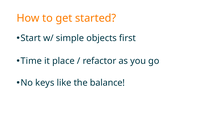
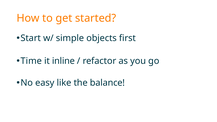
place: place -> inline
keys: keys -> easy
